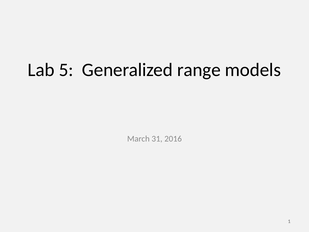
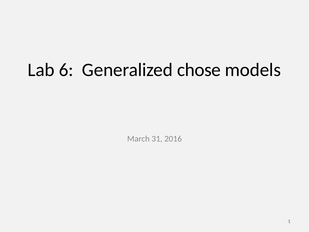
5: 5 -> 6
range: range -> chose
